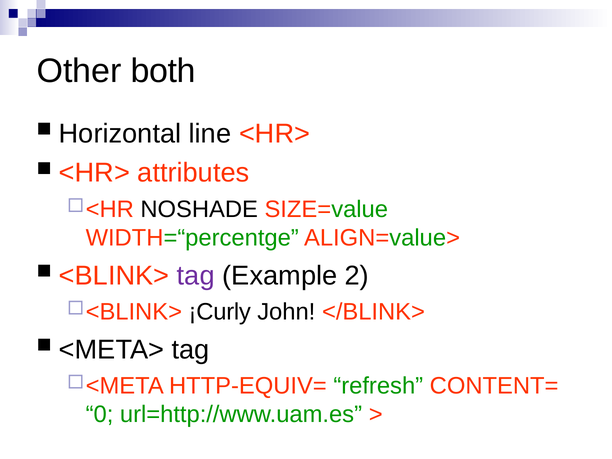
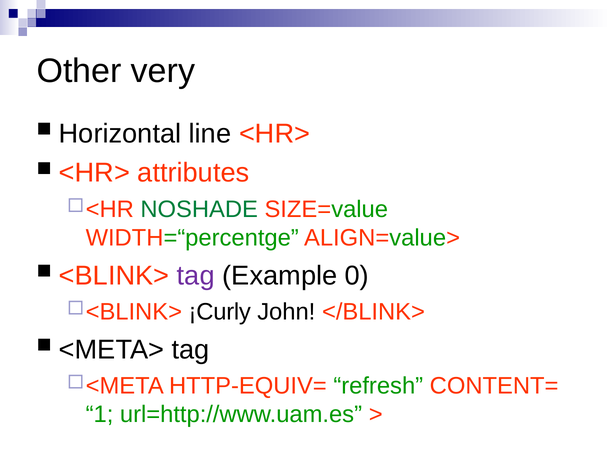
both: both -> very
NOSHADE colour: black -> green
2: 2 -> 0
0: 0 -> 1
